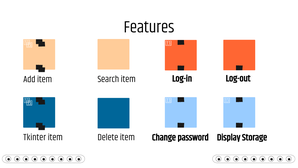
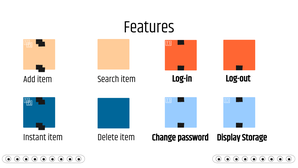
Tkinter: Tkinter -> Instant
